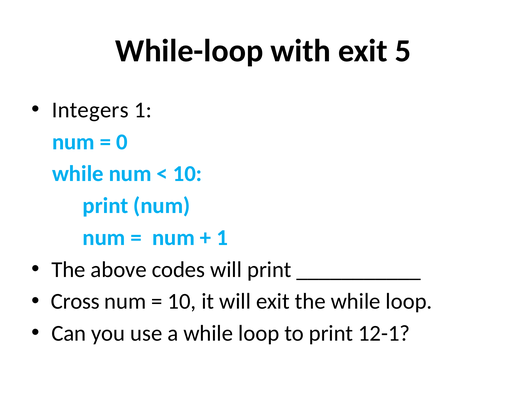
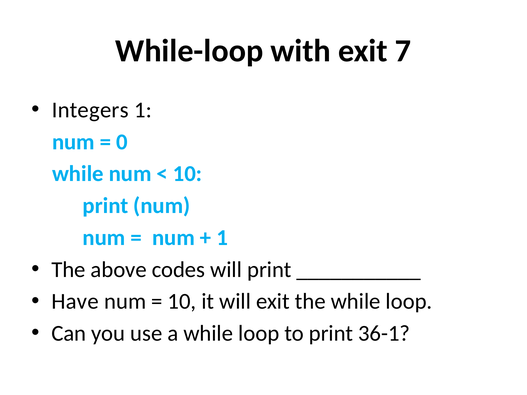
5: 5 -> 7
Cross: Cross -> Have
12-1: 12-1 -> 36-1
